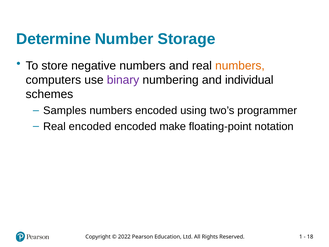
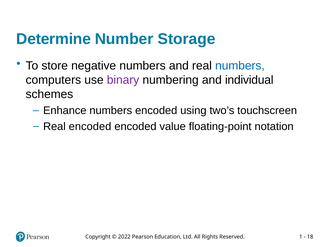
numbers at (240, 66) colour: orange -> blue
Samples: Samples -> Enhance
programmer: programmer -> touchscreen
make: make -> value
